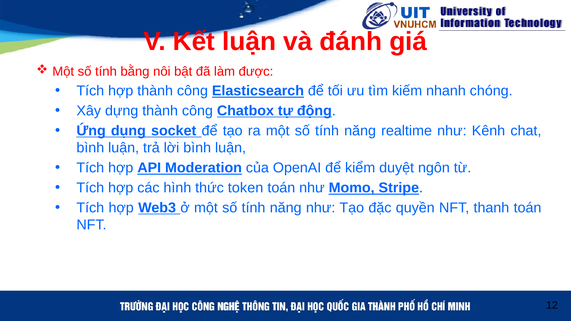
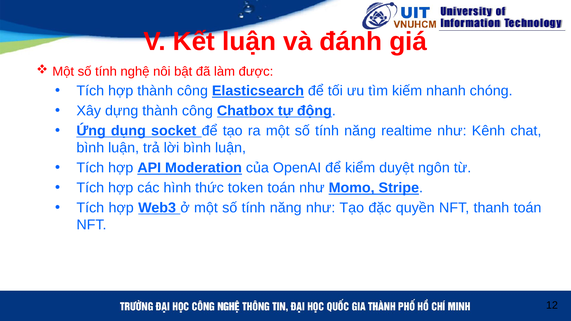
bằng: bằng -> nghệ
